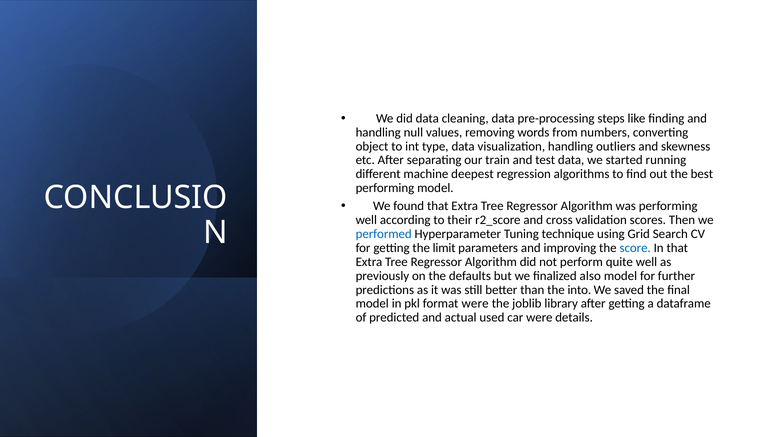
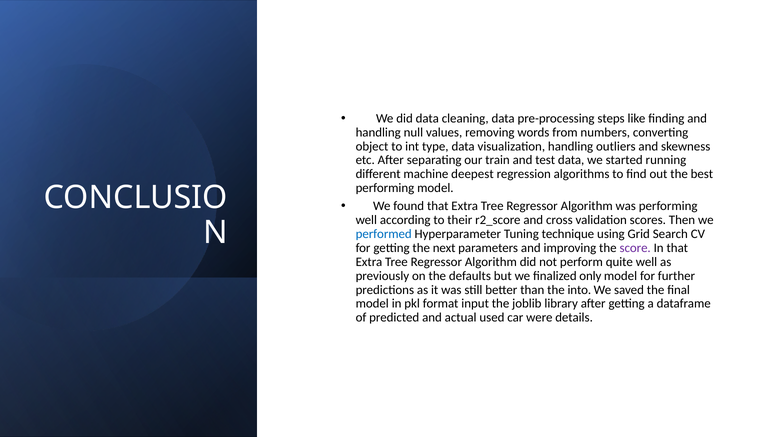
limit: limit -> next
score colour: blue -> purple
also: also -> only
format were: were -> input
